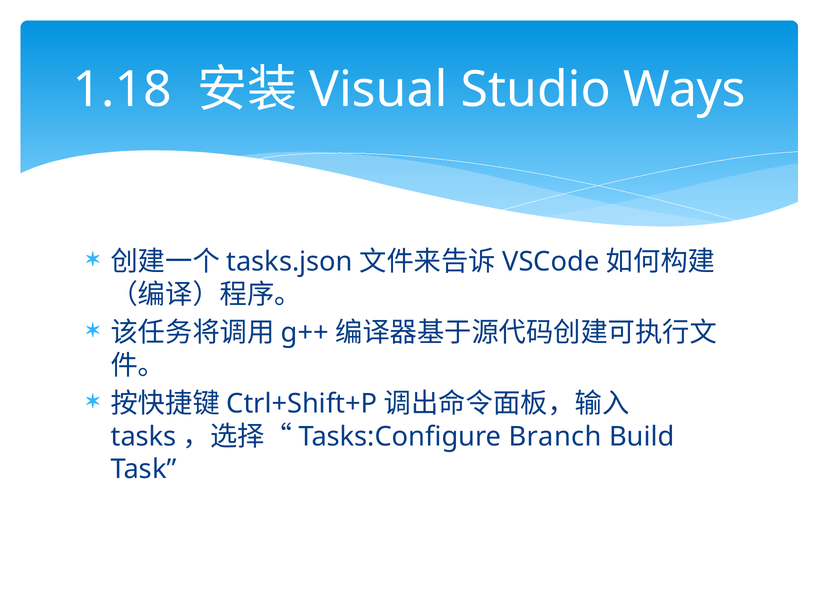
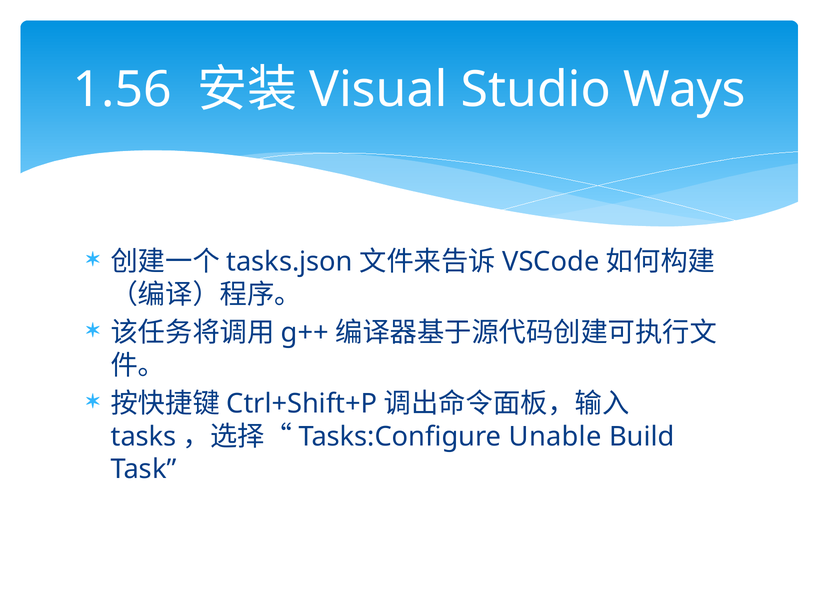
1.18: 1.18 -> 1.56
Branch: Branch -> Unable
